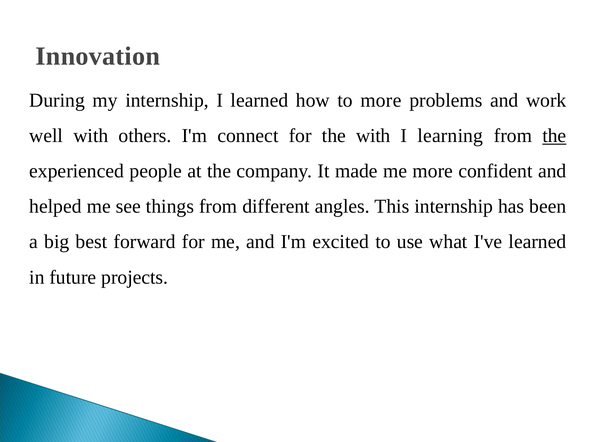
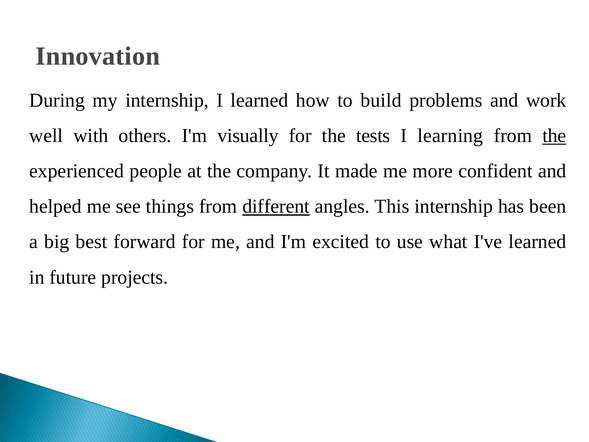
to more: more -> build
connect: connect -> visually
the with: with -> tests
different underline: none -> present
